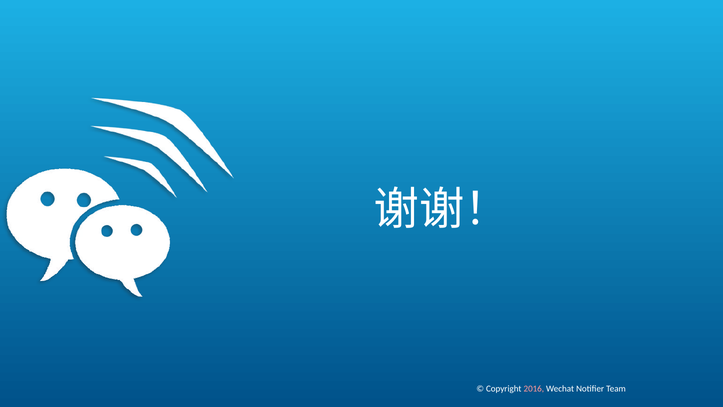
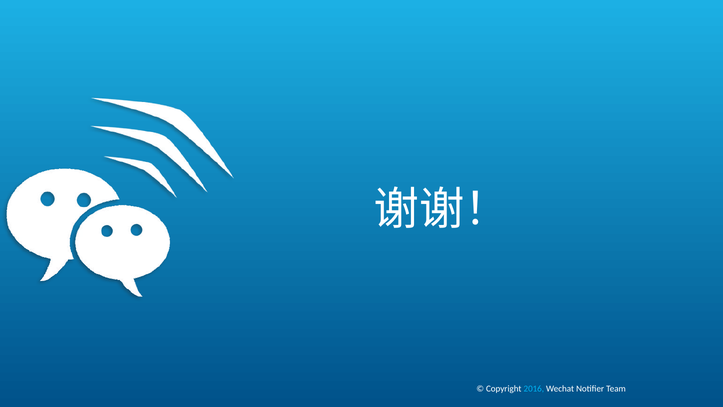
2016 colour: pink -> light blue
